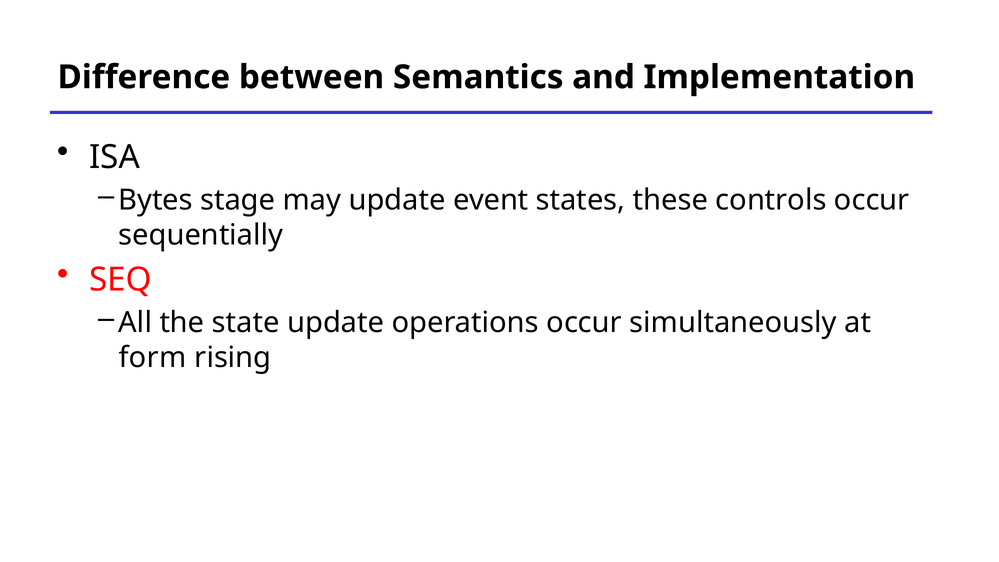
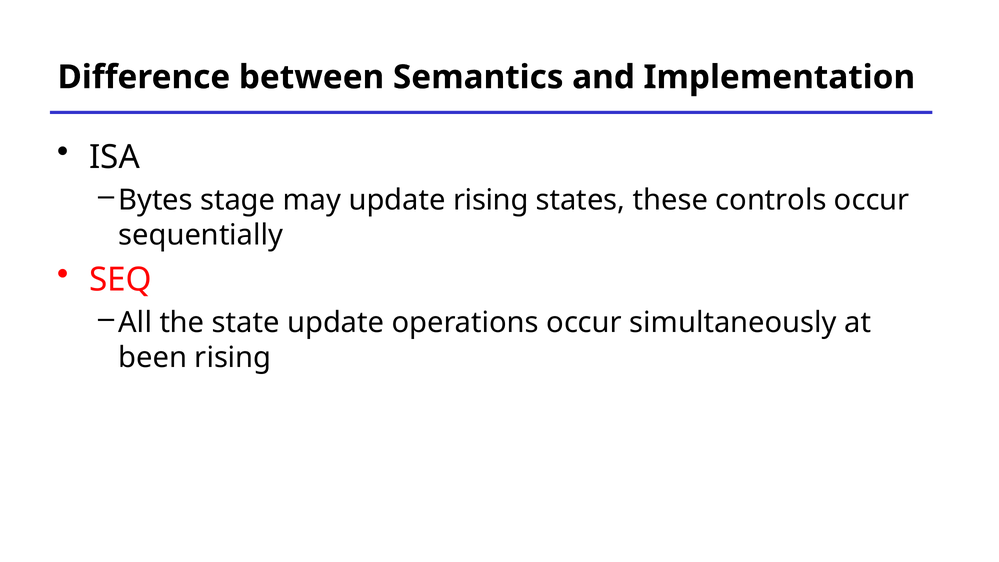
update event: event -> rising
form: form -> been
